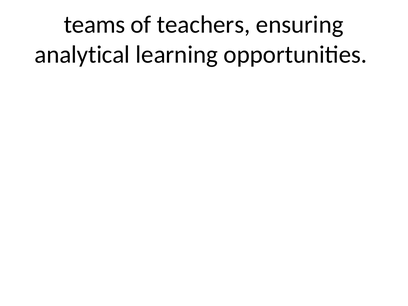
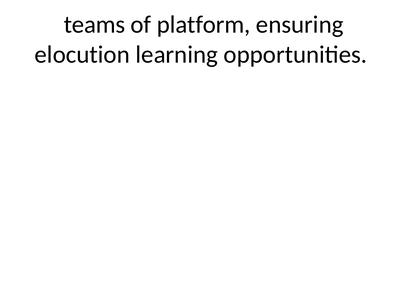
teachers: teachers -> platform
analytical: analytical -> elocution
